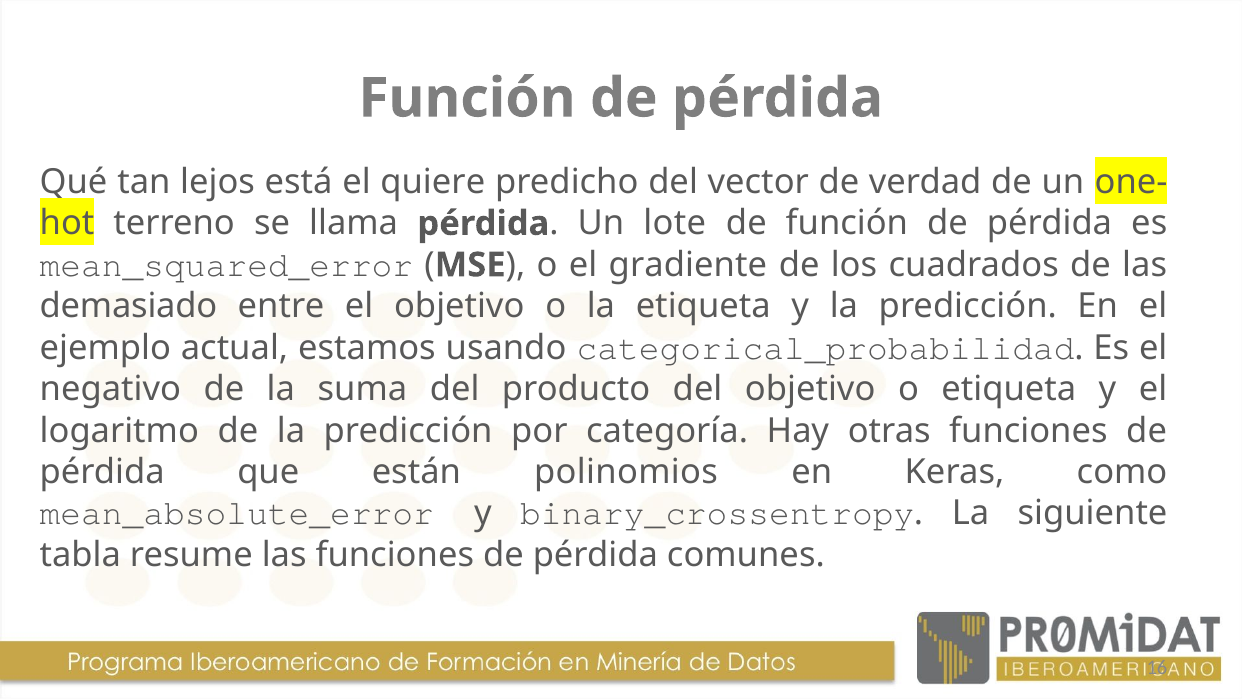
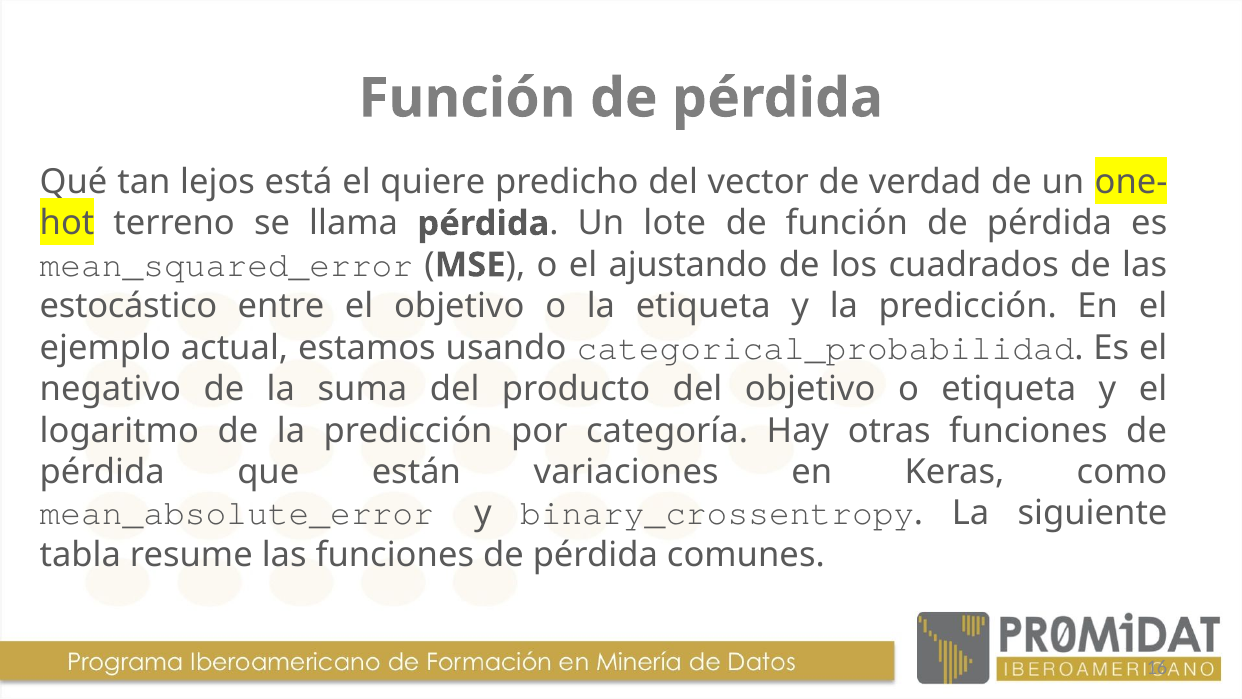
gradiente: gradiente -> ajustando
demasiado: demasiado -> estocástico
polinomios: polinomios -> variaciones
